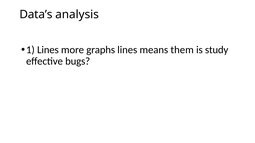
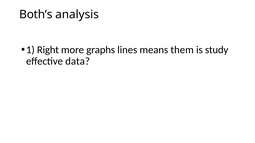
Data’s: Data’s -> Both’s
1 Lines: Lines -> Right
bugs: bugs -> data
